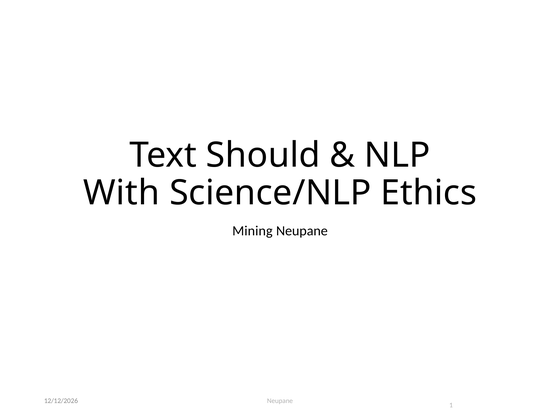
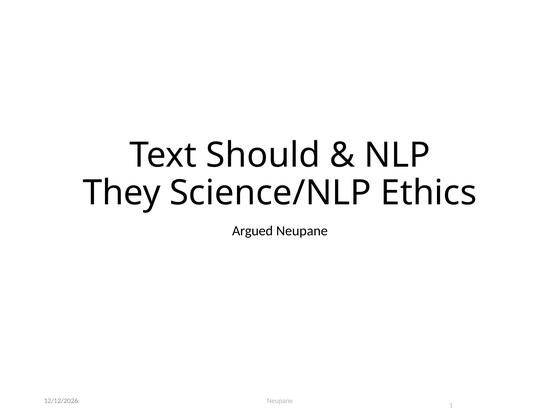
With: With -> They
Mining: Mining -> Argued
